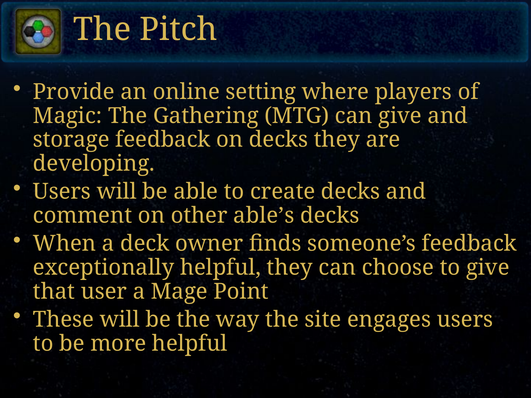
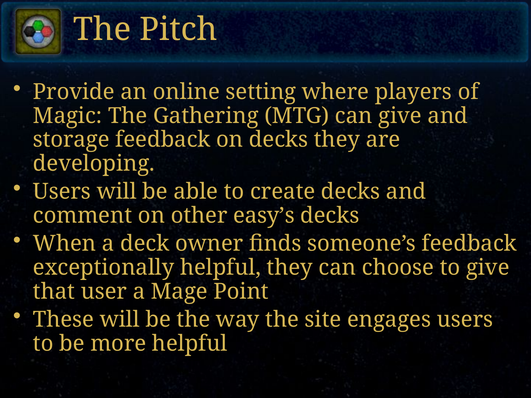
able’s: able’s -> easy’s
